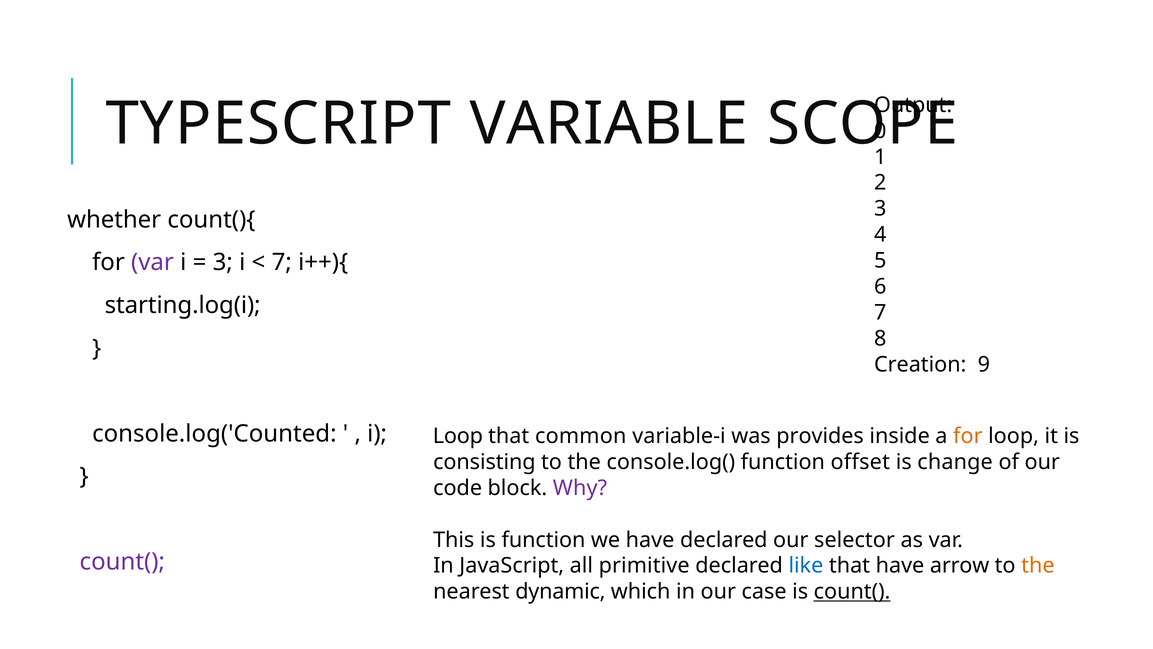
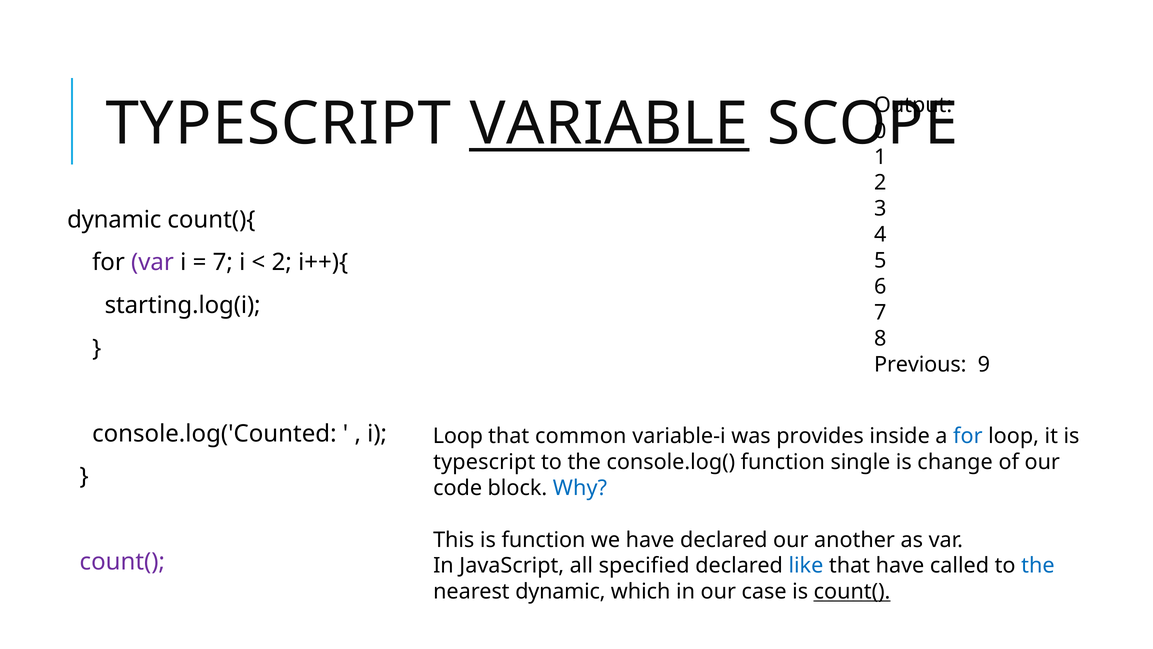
VARIABLE underline: none -> present
whether at (114, 220): whether -> dynamic
3 at (223, 262): 3 -> 7
7 at (282, 262): 7 -> 2
Creation: Creation -> Previous
for at (968, 436) colour: orange -> blue
consisting at (484, 462): consisting -> typescript
offset: offset -> single
Why colour: purple -> blue
selector: selector -> another
primitive: primitive -> specified
arrow: arrow -> called
the at (1038, 565) colour: orange -> blue
